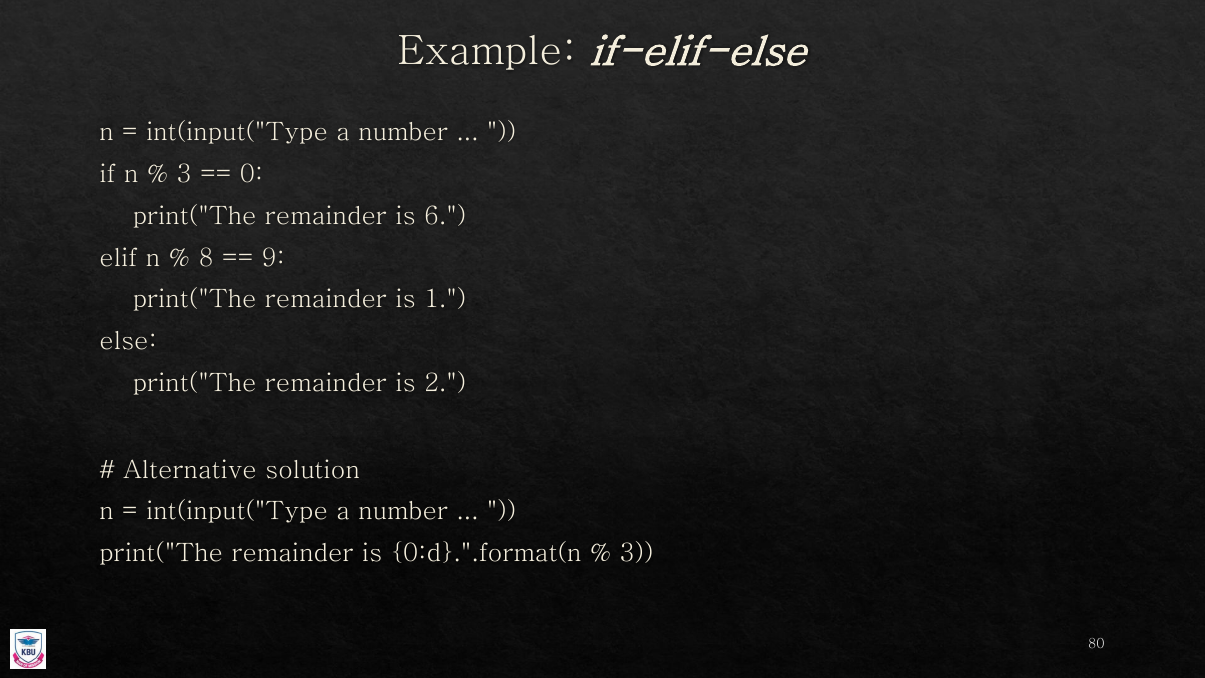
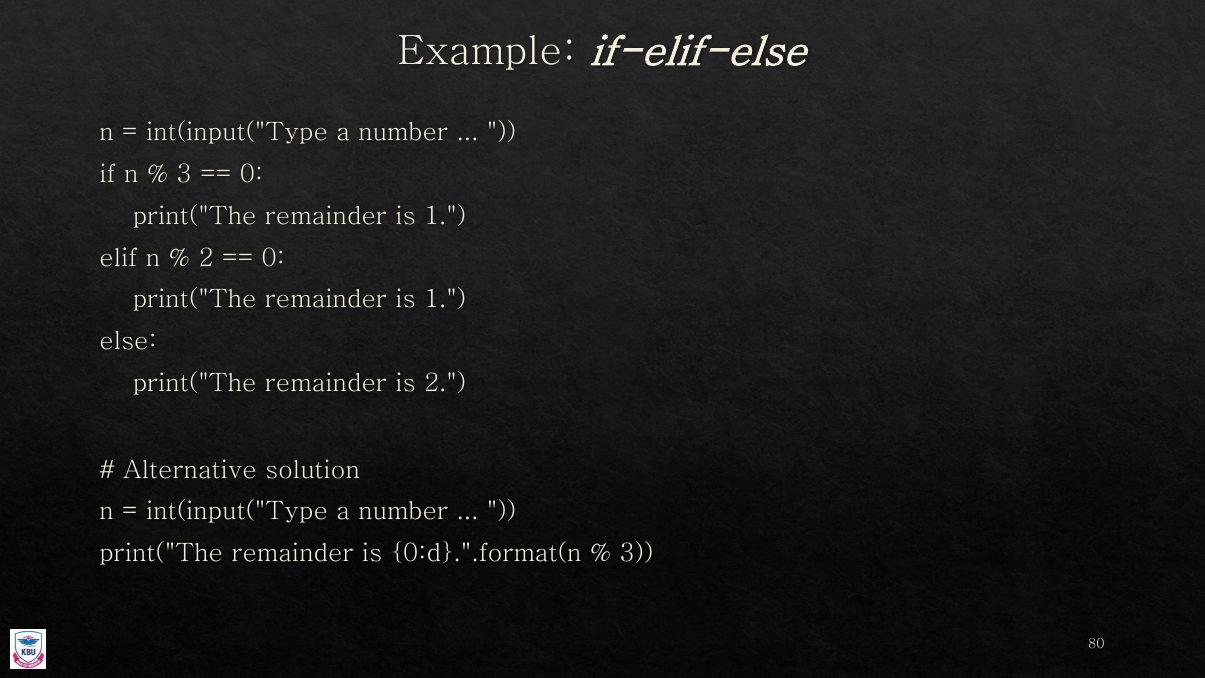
6 at (445, 216): 6 -> 1
8 at (206, 258): 8 -> 2
9 at (273, 258): 9 -> 0
